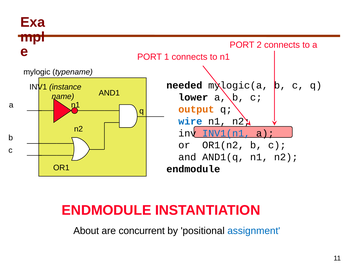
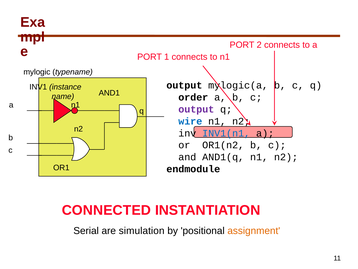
needed at (184, 85): needed -> output
lower: lower -> order
output at (196, 109) colour: orange -> purple
ENDMODULE at (106, 210): ENDMODULE -> CONNECTED
About: About -> Serial
concurrent: concurrent -> simulation
assignment colour: blue -> orange
